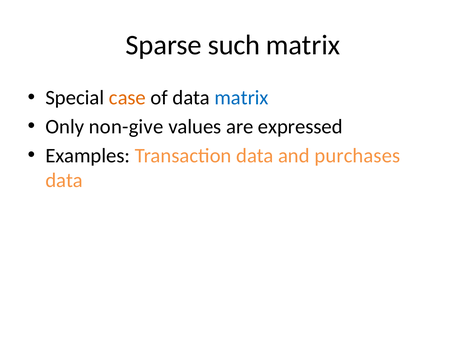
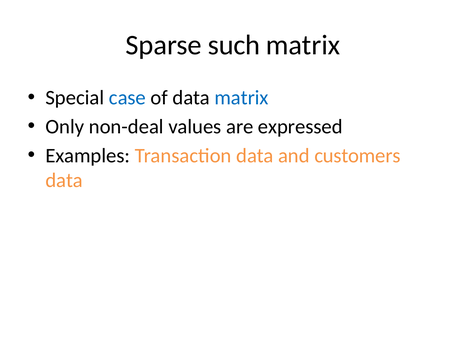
case colour: orange -> blue
non-give: non-give -> non-deal
purchases: purchases -> customers
